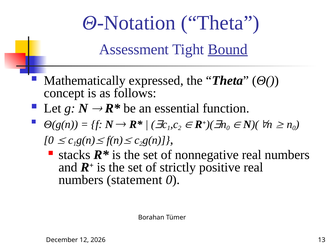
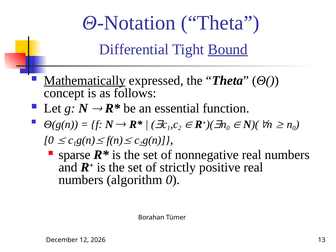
Assessment: Assessment -> Differential
Mathematically underline: none -> present
stacks: stacks -> sparse
statement: statement -> algorithm
